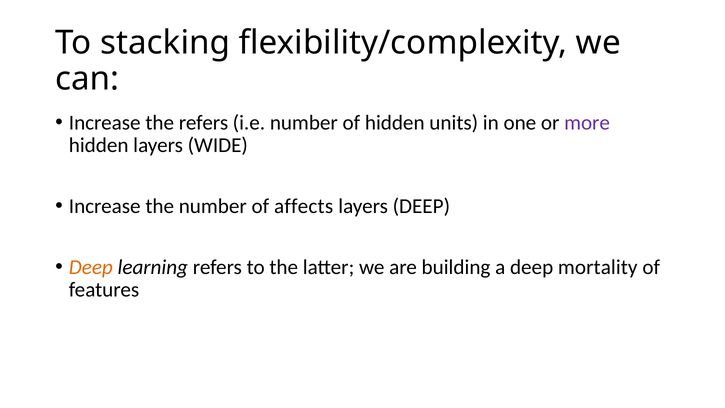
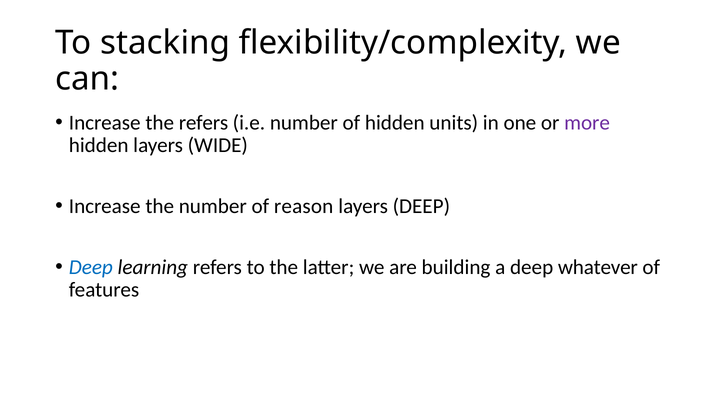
affects: affects -> reason
Deep at (91, 267) colour: orange -> blue
mortality: mortality -> whatever
